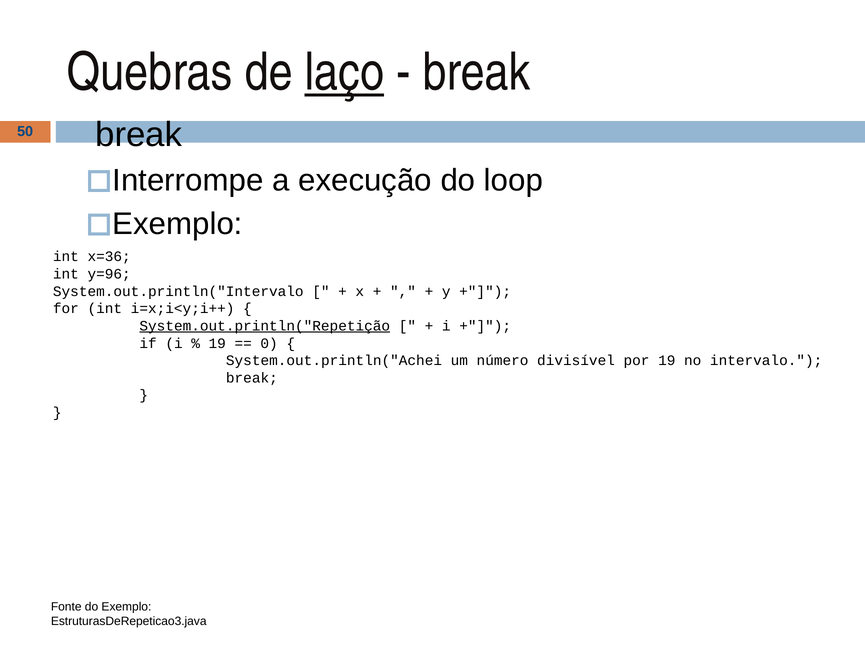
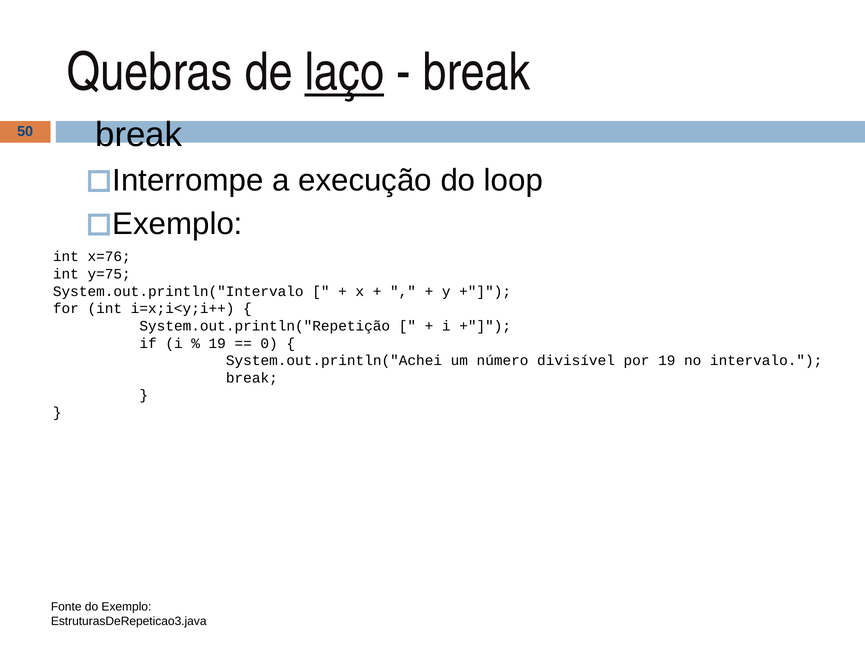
x=36: x=36 -> x=76
y=96: y=96 -> y=75
System.out.println("Repetição underline: present -> none
